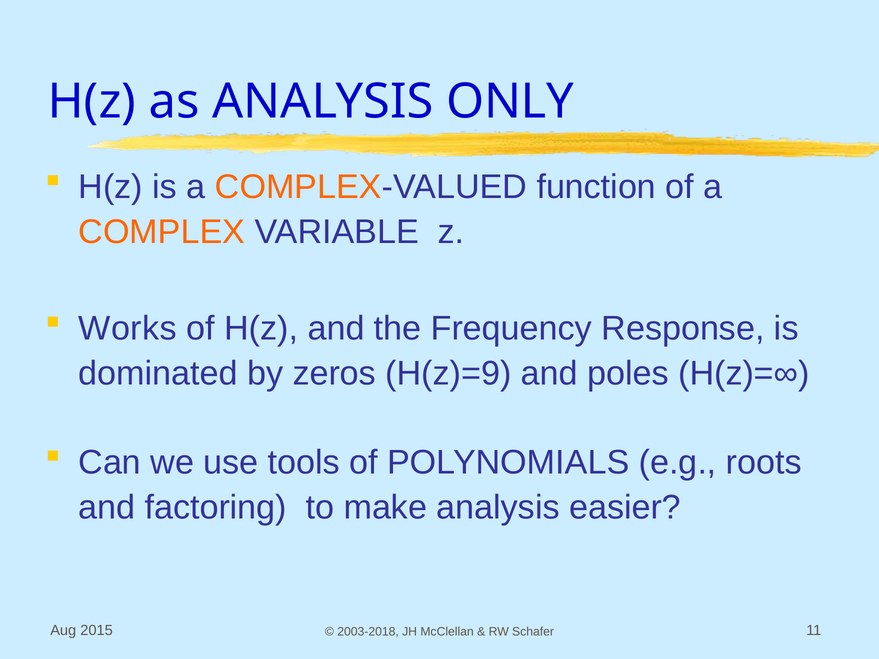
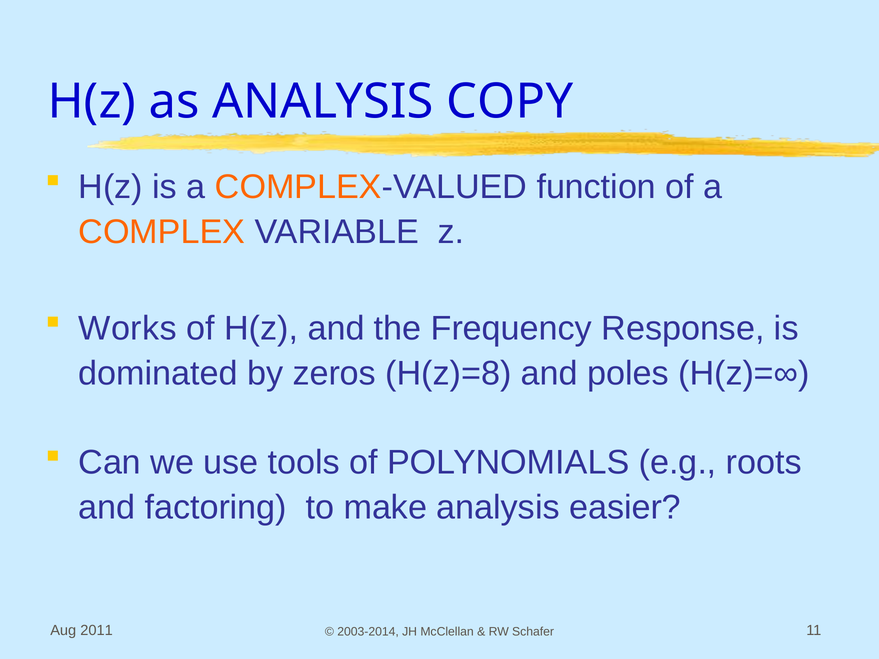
ONLY: ONLY -> COPY
H(z)=9: H(z)=9 -> H(z)=8
2015: 2015 -> 2011
2003-2018: 2003-2018 -> 2003-2014
